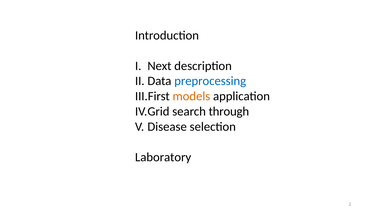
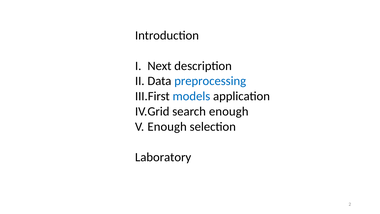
models colour: orange -> blue
search through: through -> enough
Disease at (167, 127): Disease -> Enough
